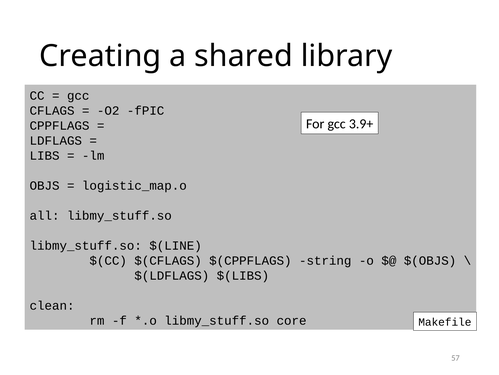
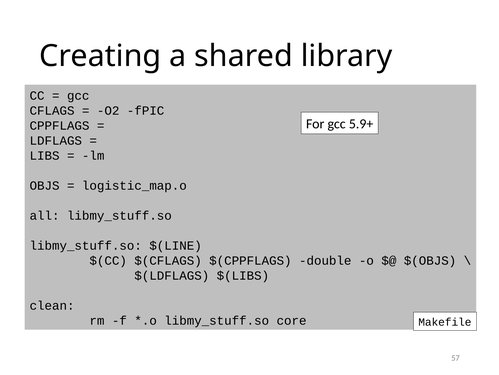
3.9+: 3.9+ -> 5.9+
string: string -> double
